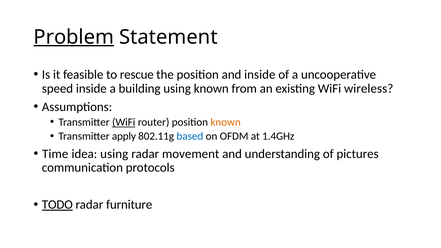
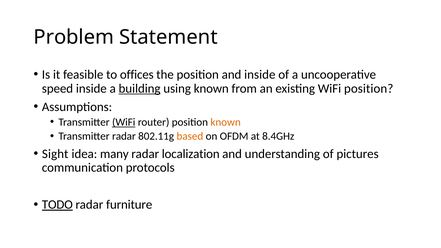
Problem underline: present -> none
rescue: rescue -> offices
building underline: none -> present
WiFi wireless: wireless -> position
Transmitter apply: apply -> radar
based colour: blue -> orange
1.4GHz: 1.4GHz -> 8.4GHz
Time: Time -> Sight
idea using: using -> many
movement: movement -> localization
